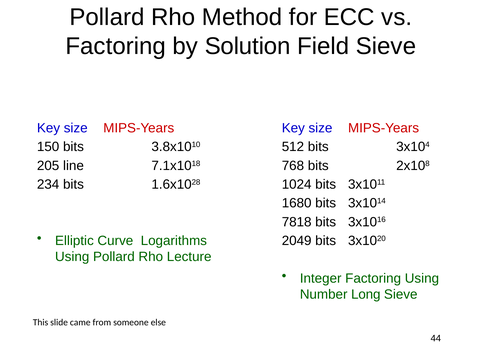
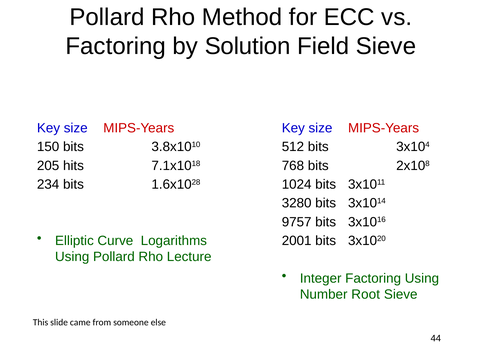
line: line -> hits
1680: 1680 -> 3280
7818: 7818 -> 9757
2049: 2049 -> 2001
Long: Long -> Root
